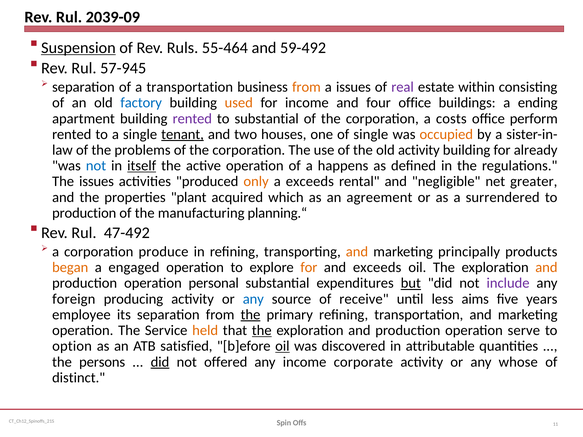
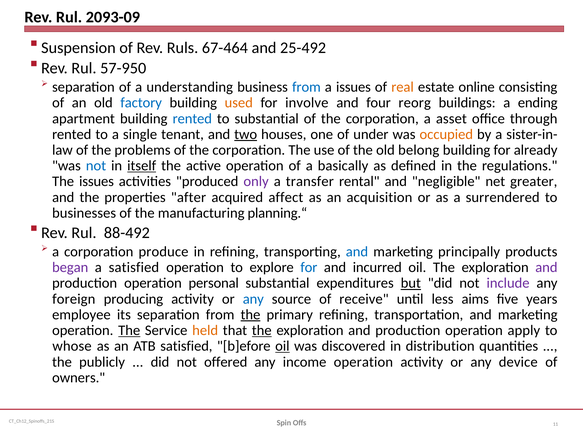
2039-09: 2039-09 -> 2093-09
Suspension underline: present -> none
55-464: 55-464 -> 67-464
59-492: 59-492 -> 25-492
57-945: 57-945 -> 57-950
a transportation: transportation -> understanding
from at (306, 87) colour: orange -> blue
real colour: purple -> orange
within: within -> online
for income: income -> involve
four office: office -> reorg
rented at (192, 119) colour: purple -> blue
costs: costs -> asset
perform: perform -> through
tenant underline: present -> none
two underline: none -> present
of single: single -> under
old activity: activity -> belong
happens: happens -> basically
only colour: orange -> purple
a exceeds: exceeds -> transfer
plant: plant -> after
which: which -> affect
agreement: agreement -> acquisition
production at (84, 213): production -> businesses
47-492: 47-492 -> 88-492
and at (357, 252) colour: orange -> blue
began colour: orange -> purple
a engaged: engaged -> satisfied
for at (309, 268) colour: orange -> blue
and exceeds: exceeds -> incurred
and at (546, 268) colour: orange -> purple
The at (129, 331) underline: none -> present
serve: serve -> apply
option: option -> whose
attributable: attributable -> distribution
persons: persons -> publicly
did at (160, 362) underline: present -> none
income corporate: corporate -> operation
whose: whose -> device
distinct: distinct -> owners
